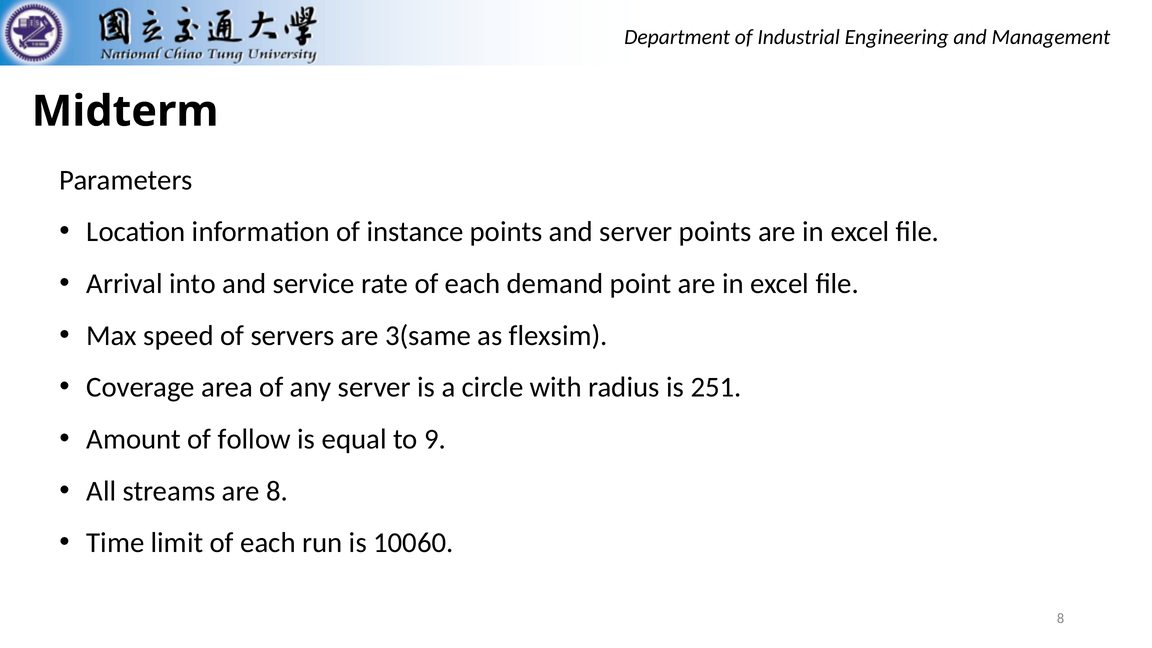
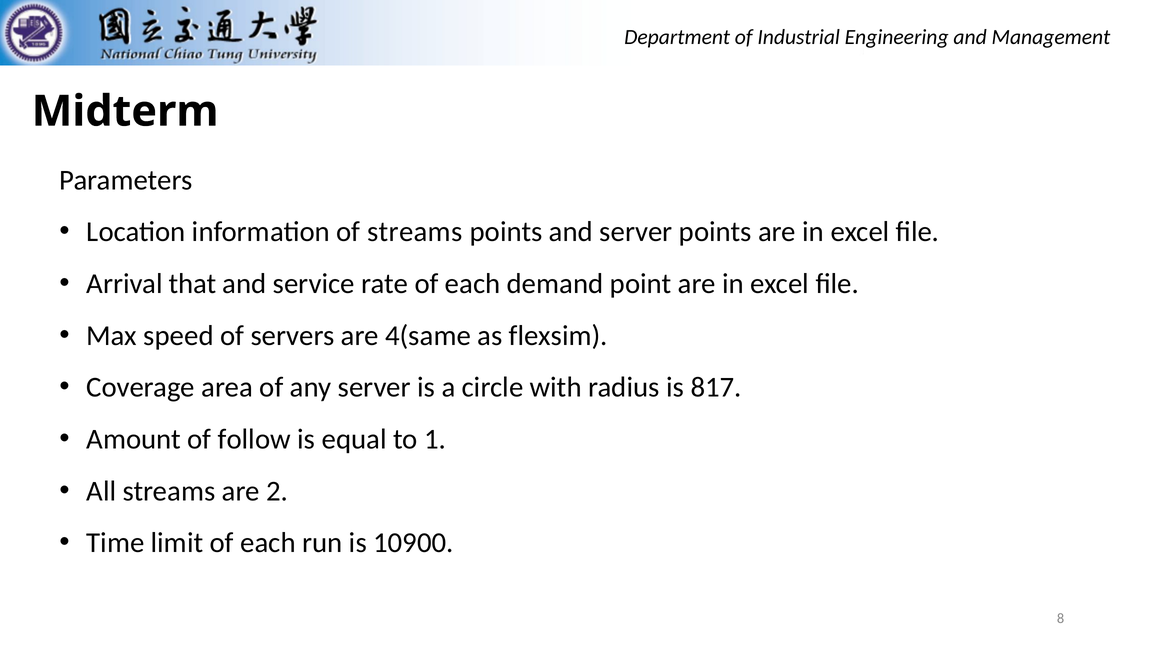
of instance: instance -> streams
into: into -> that
3(same: 3(same -> 4(same
251: 251 -> 817
9: 9 -> 1
are 8: 8 -> 2
10060: 10060 -> 10900
